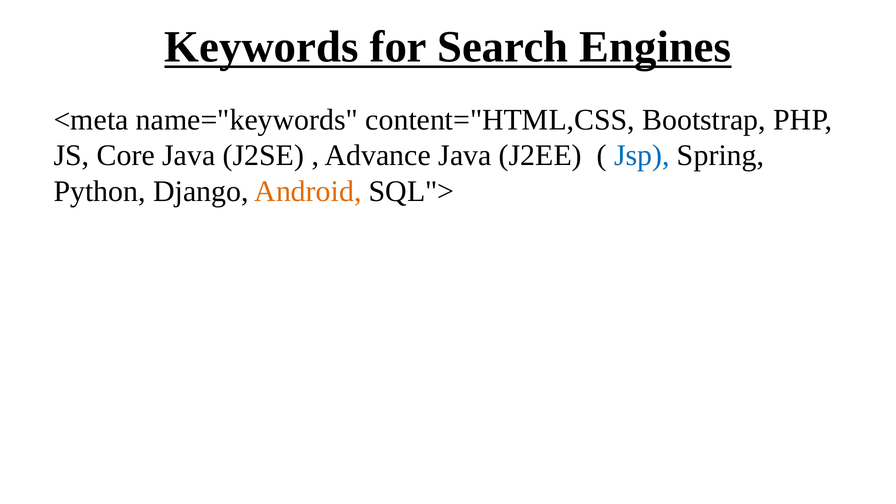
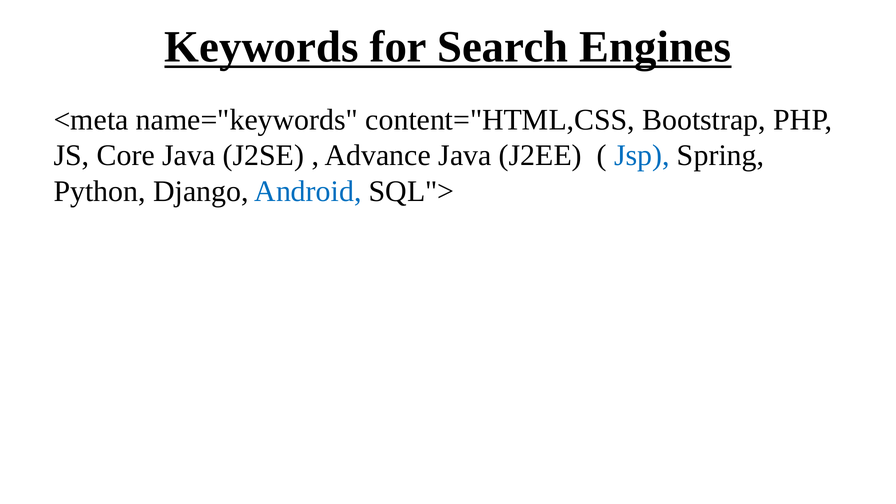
Android colour: orange -> blue
